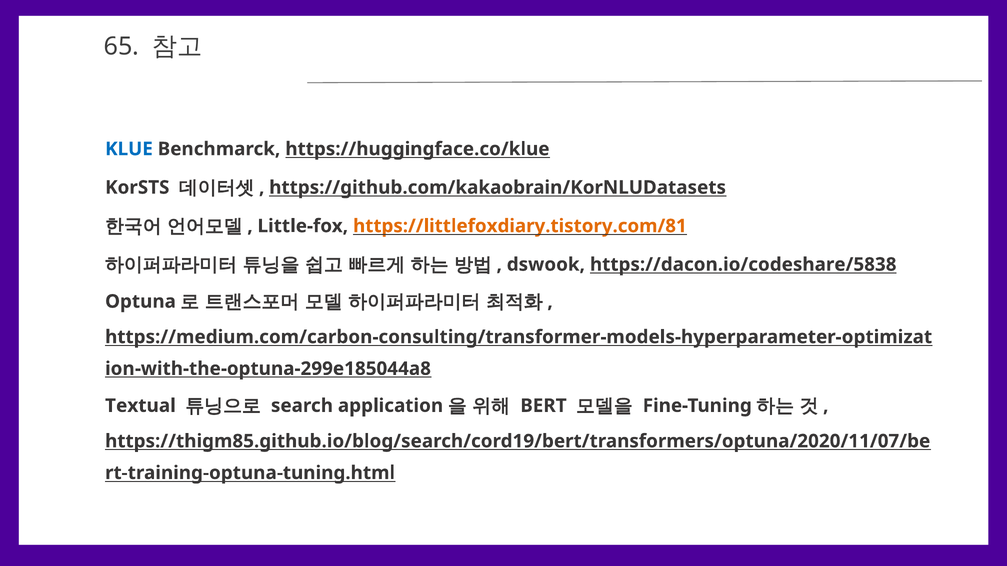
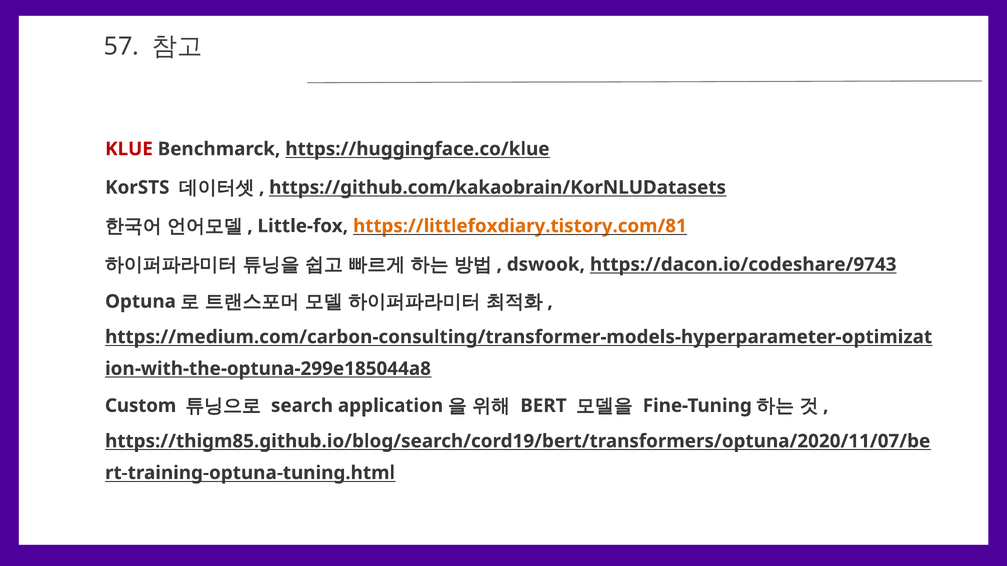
65: 65 -> 57
KLUE colour: blue -> red
https://dacon.io/codeshare/5838: https://dacon.io/codeshare/5838 -> https://dacon.io/codeshare/9743
Textual: Textual -> Custom
